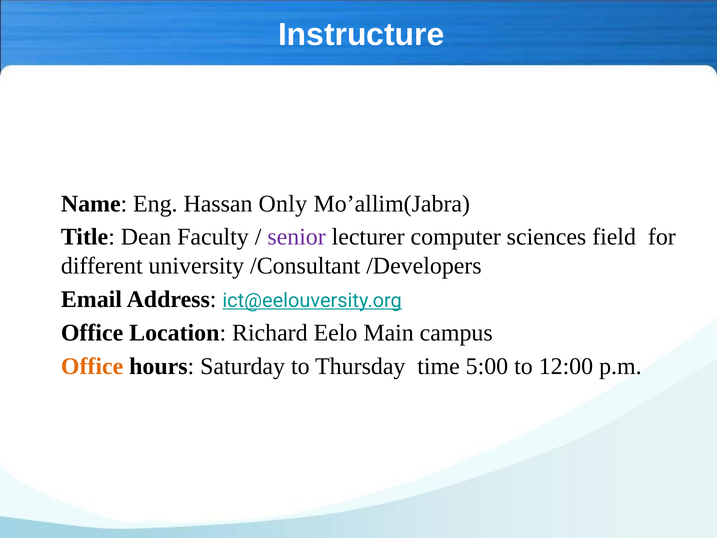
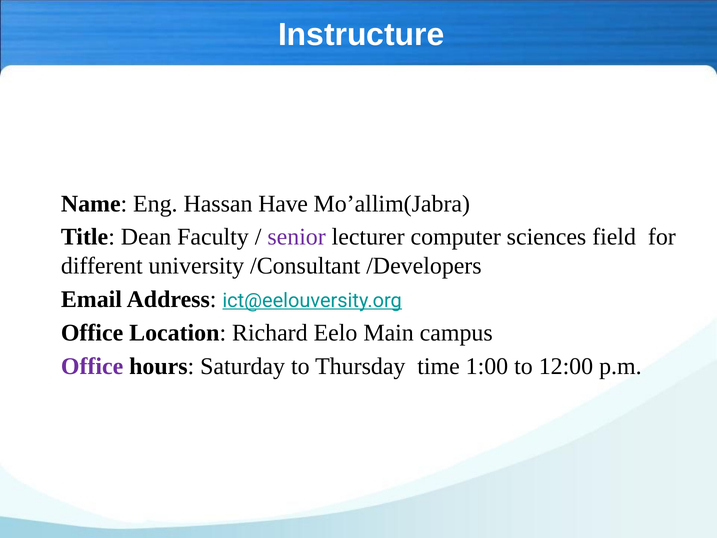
Only: Only -> Have
Office at (92, 366) colour: orange -> purple
5:00: 5:00 -> 1:00
